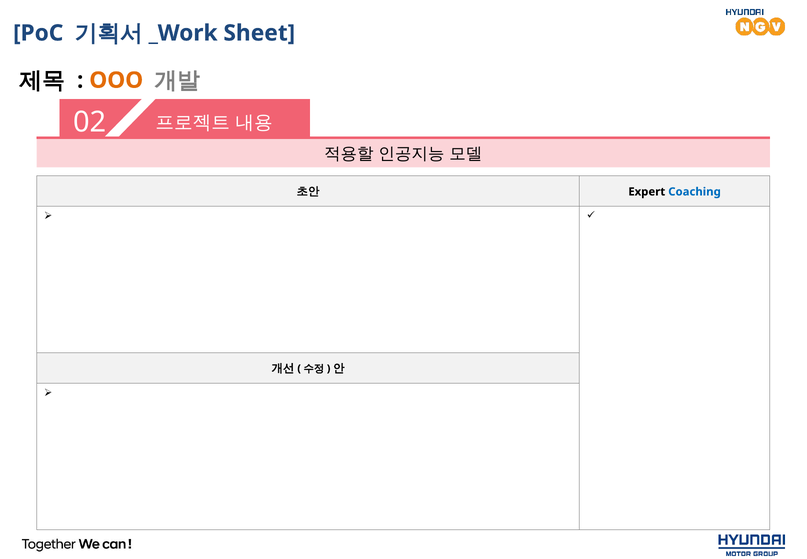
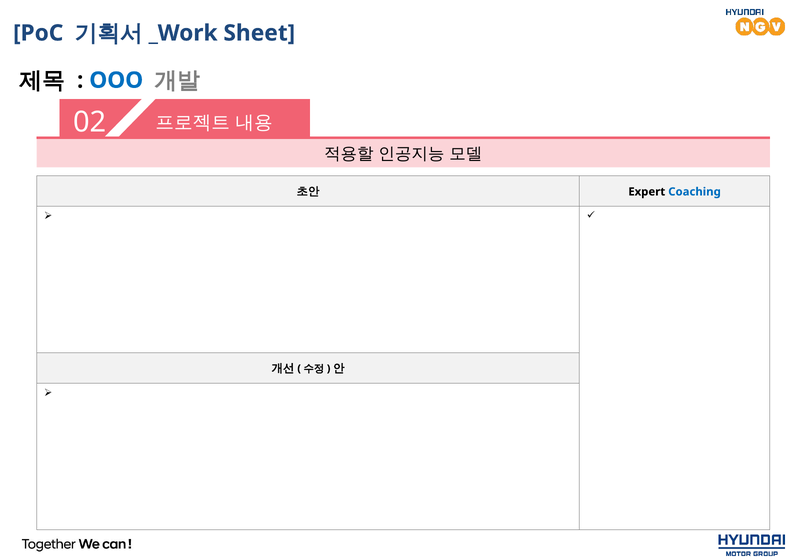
OOO colour: orange -> blue
